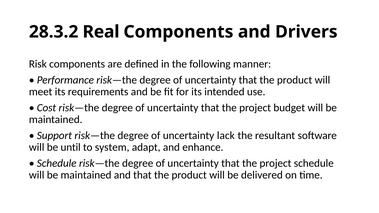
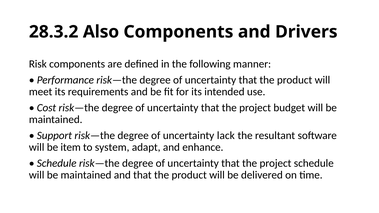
Real: Real -> Also
until: until -> item
